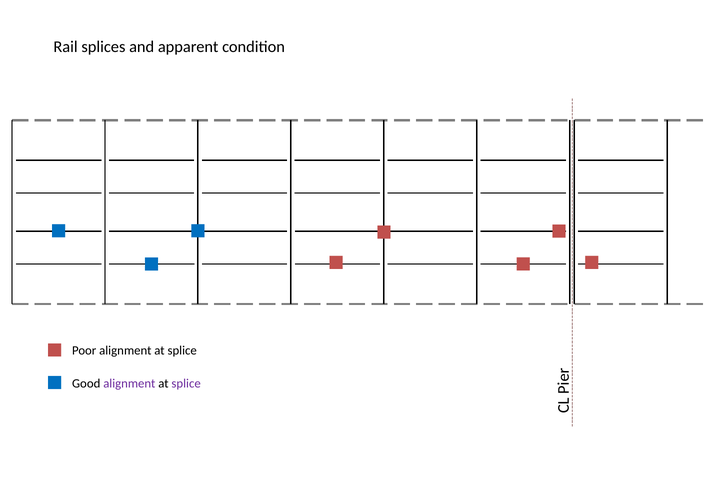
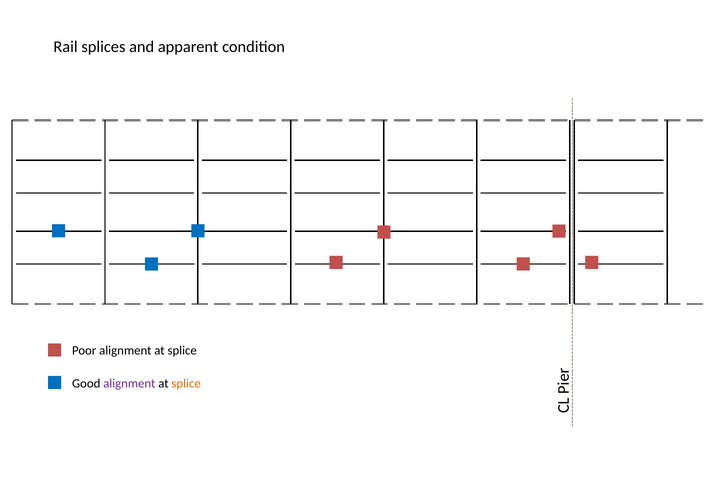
splice at (186, 384) colour: purple -> orange
